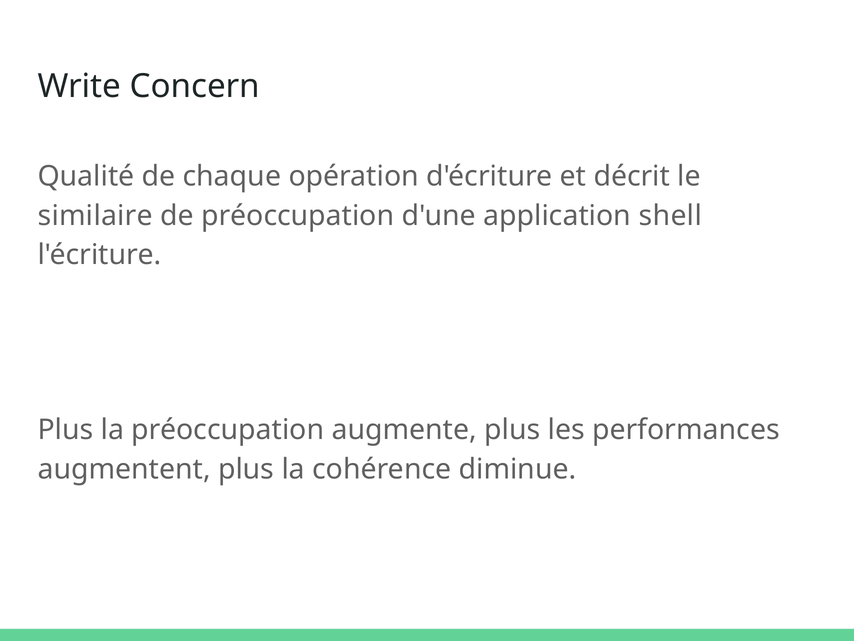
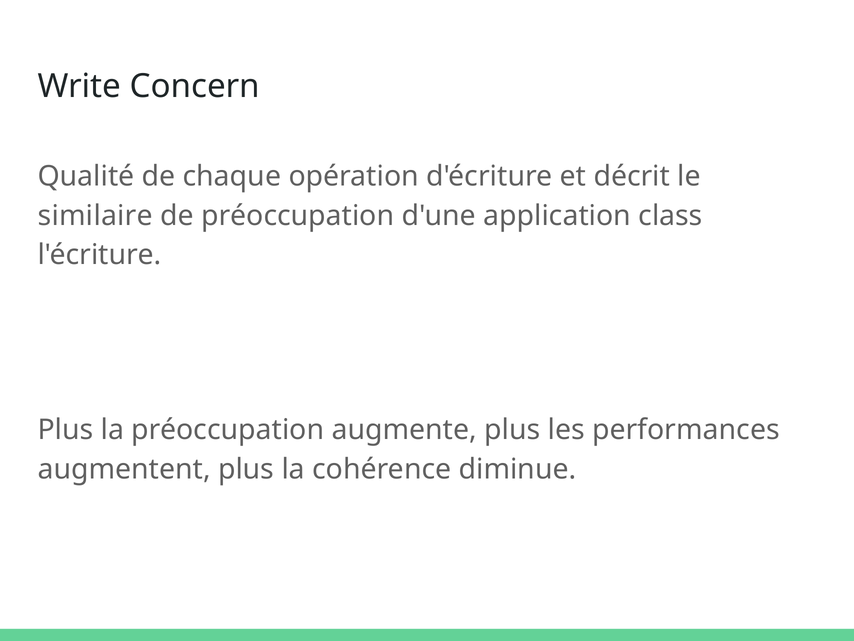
shell: shell -> class
